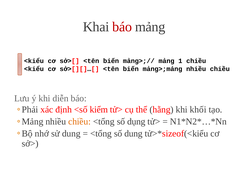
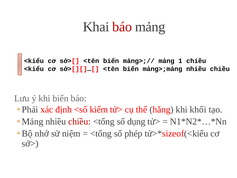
khi diễn: diễn -> biến
chiều at (79, 121) colour: orange -> red
sử dung: dung -> niệm
số dung: dung -> phép
